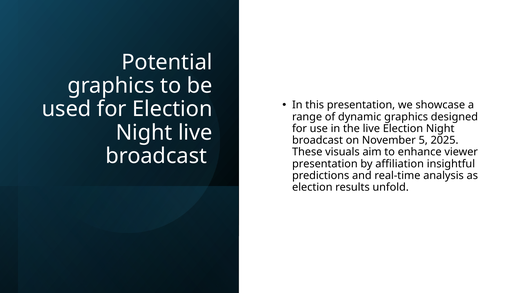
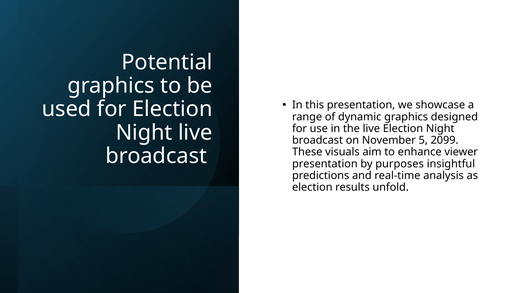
2025: 2025 -> 2099
affiliation: affiliation -> purposes
